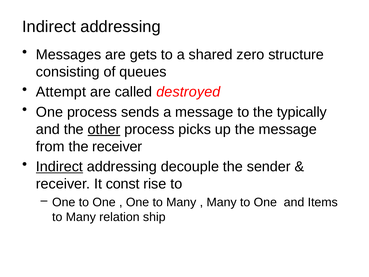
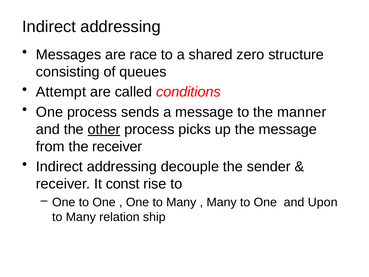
gets: gets -> race
destroyed: destroyed -> conditions
typically: typically -> manner
Indirect at (59, 167) underline: present -> none
Items: Items -> Upon
